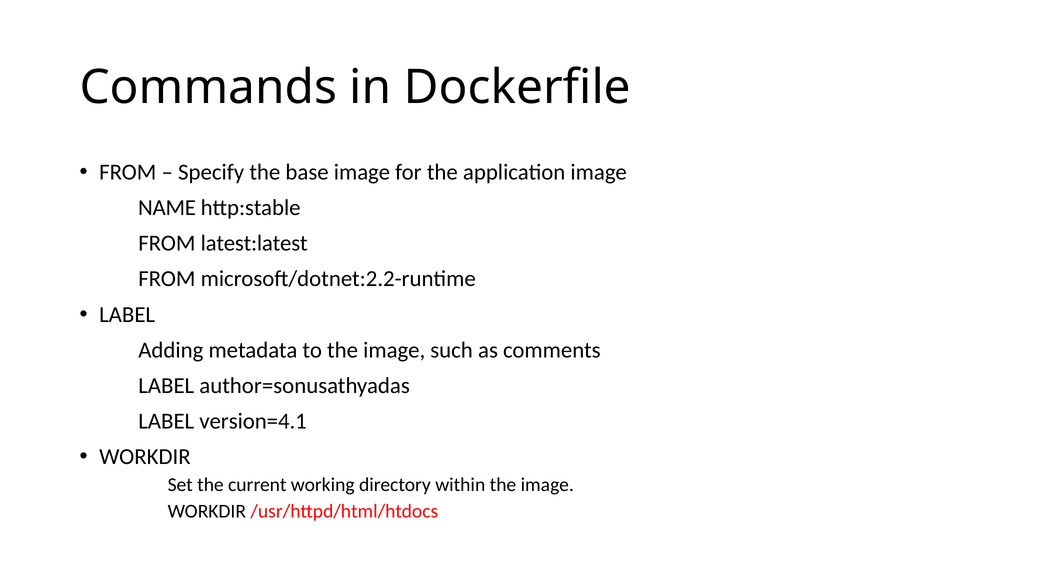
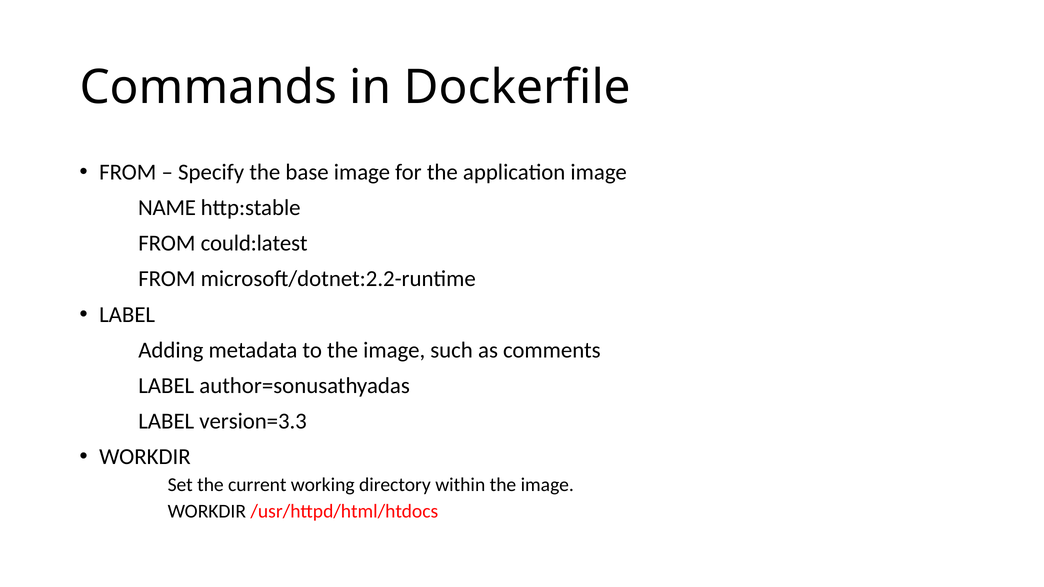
latest:latest: latest:latest -> could:latest
version=4.1: version=4.1 -> version=3.3
